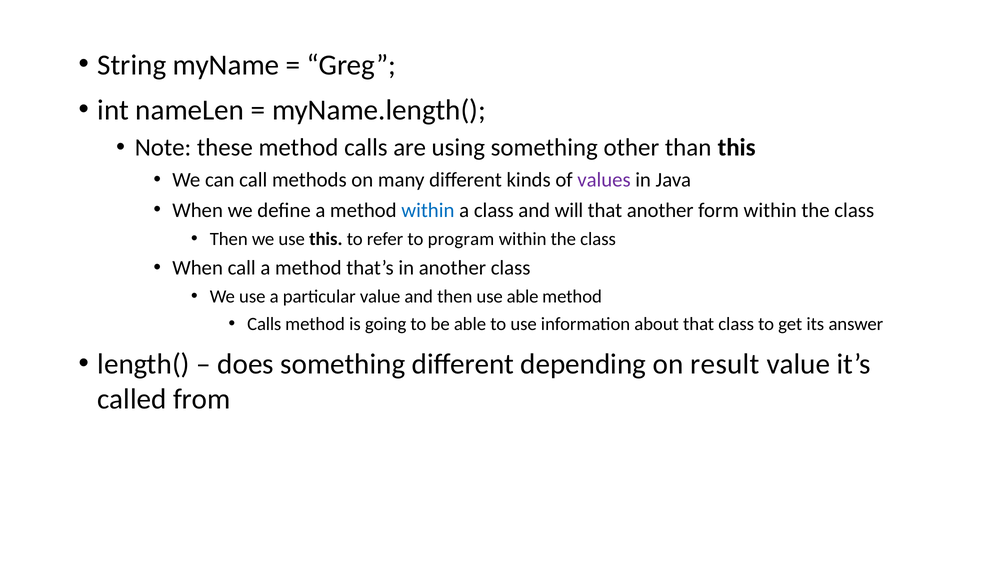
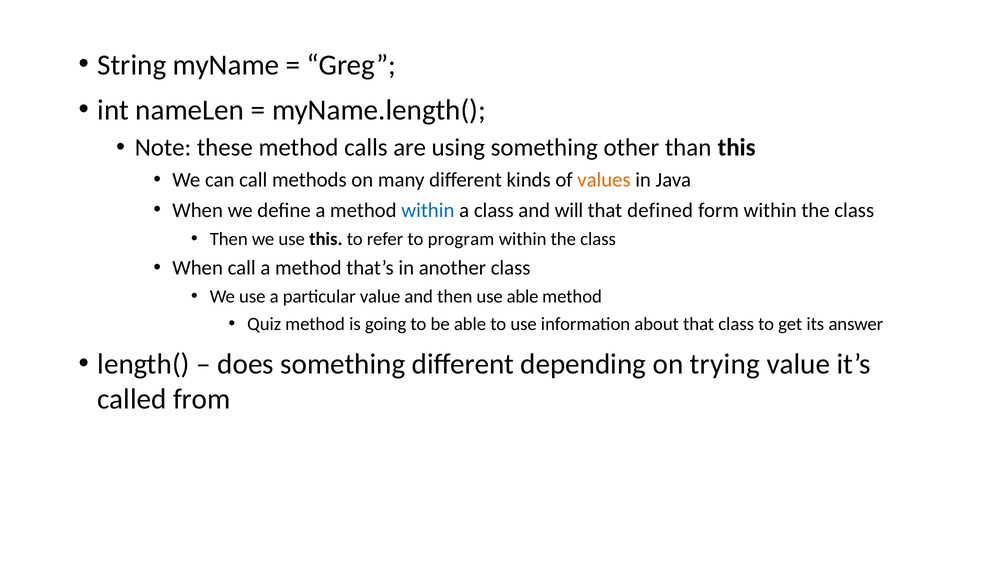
values colour: purple -> orange
that another: another -> defined
Calls at (264, 324): Calls -> Quiz
result: result -> trying
